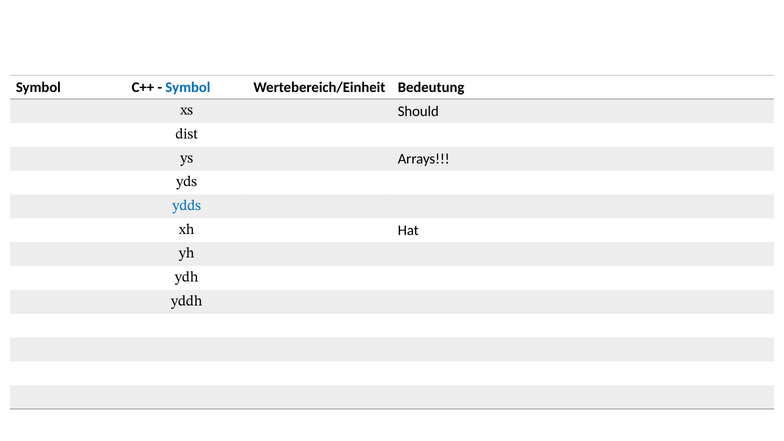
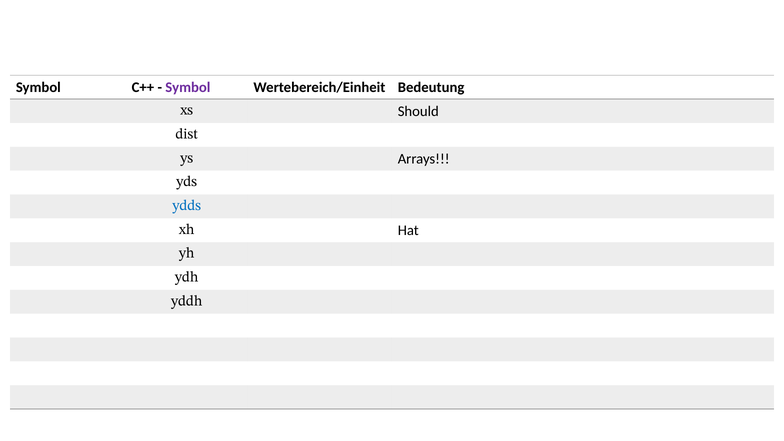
Symbol at (188, 87) colour: blue -> purple
